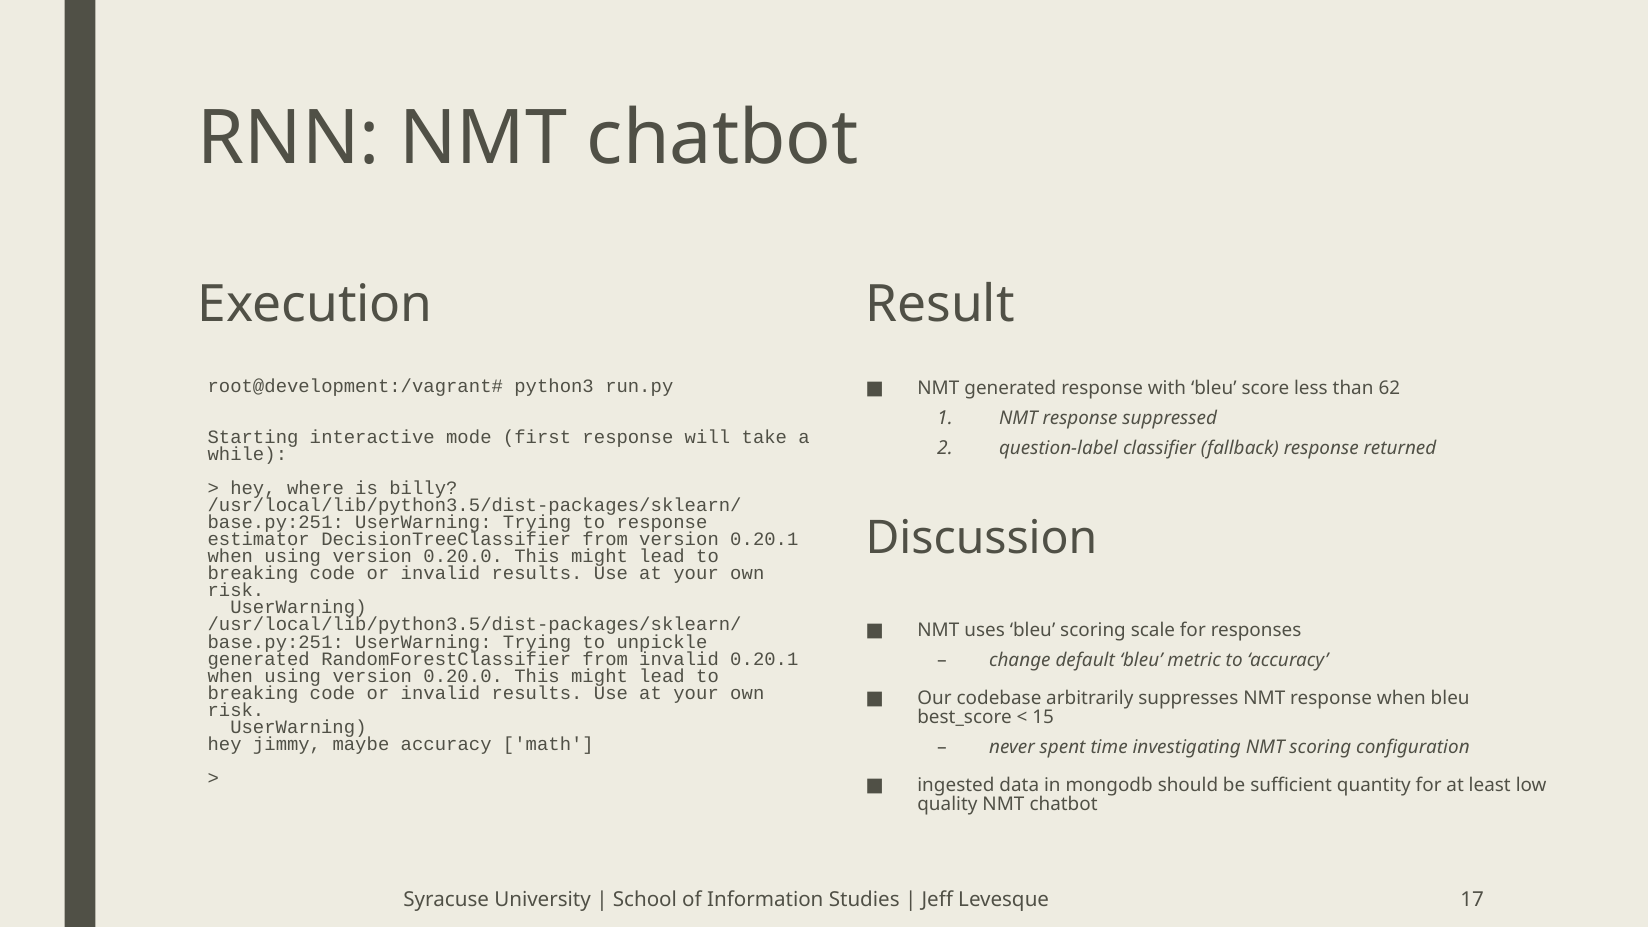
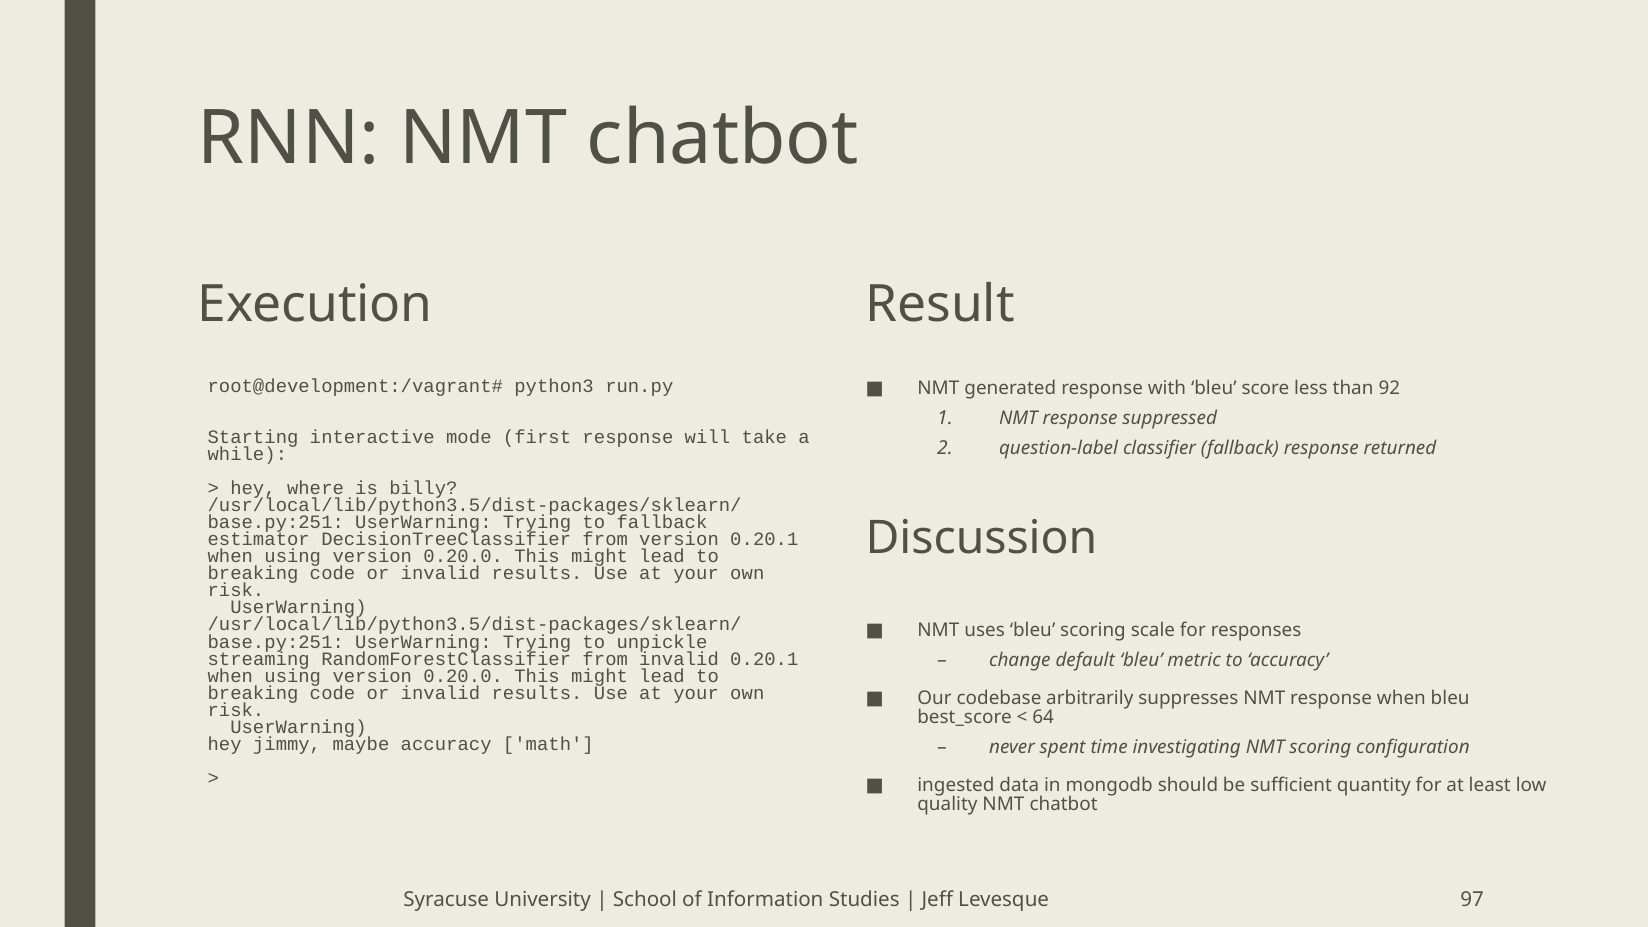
62: 62 -> 92
to response: response -> fallback
generated at (259, 659): generated -> streaming
15: 15 -> 64
17: 17 -> 97
